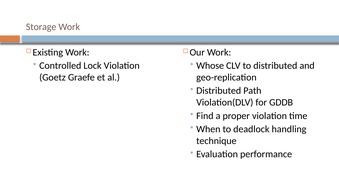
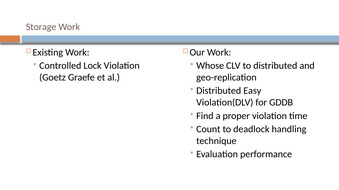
Path: Path -> Easy
When: When -> Count
